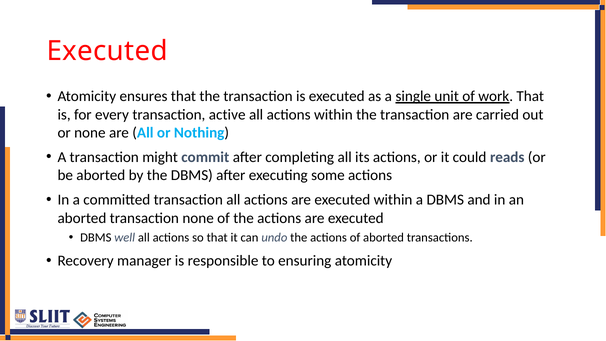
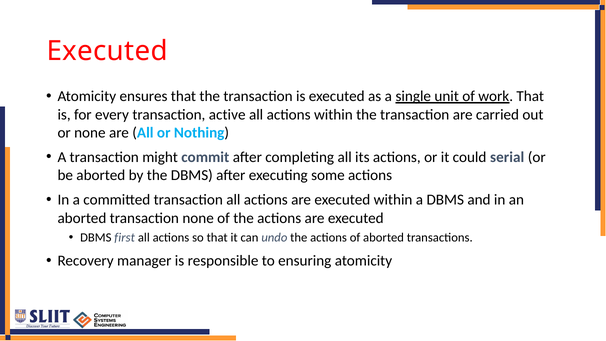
reads: reads -> serial
well: well -> first
